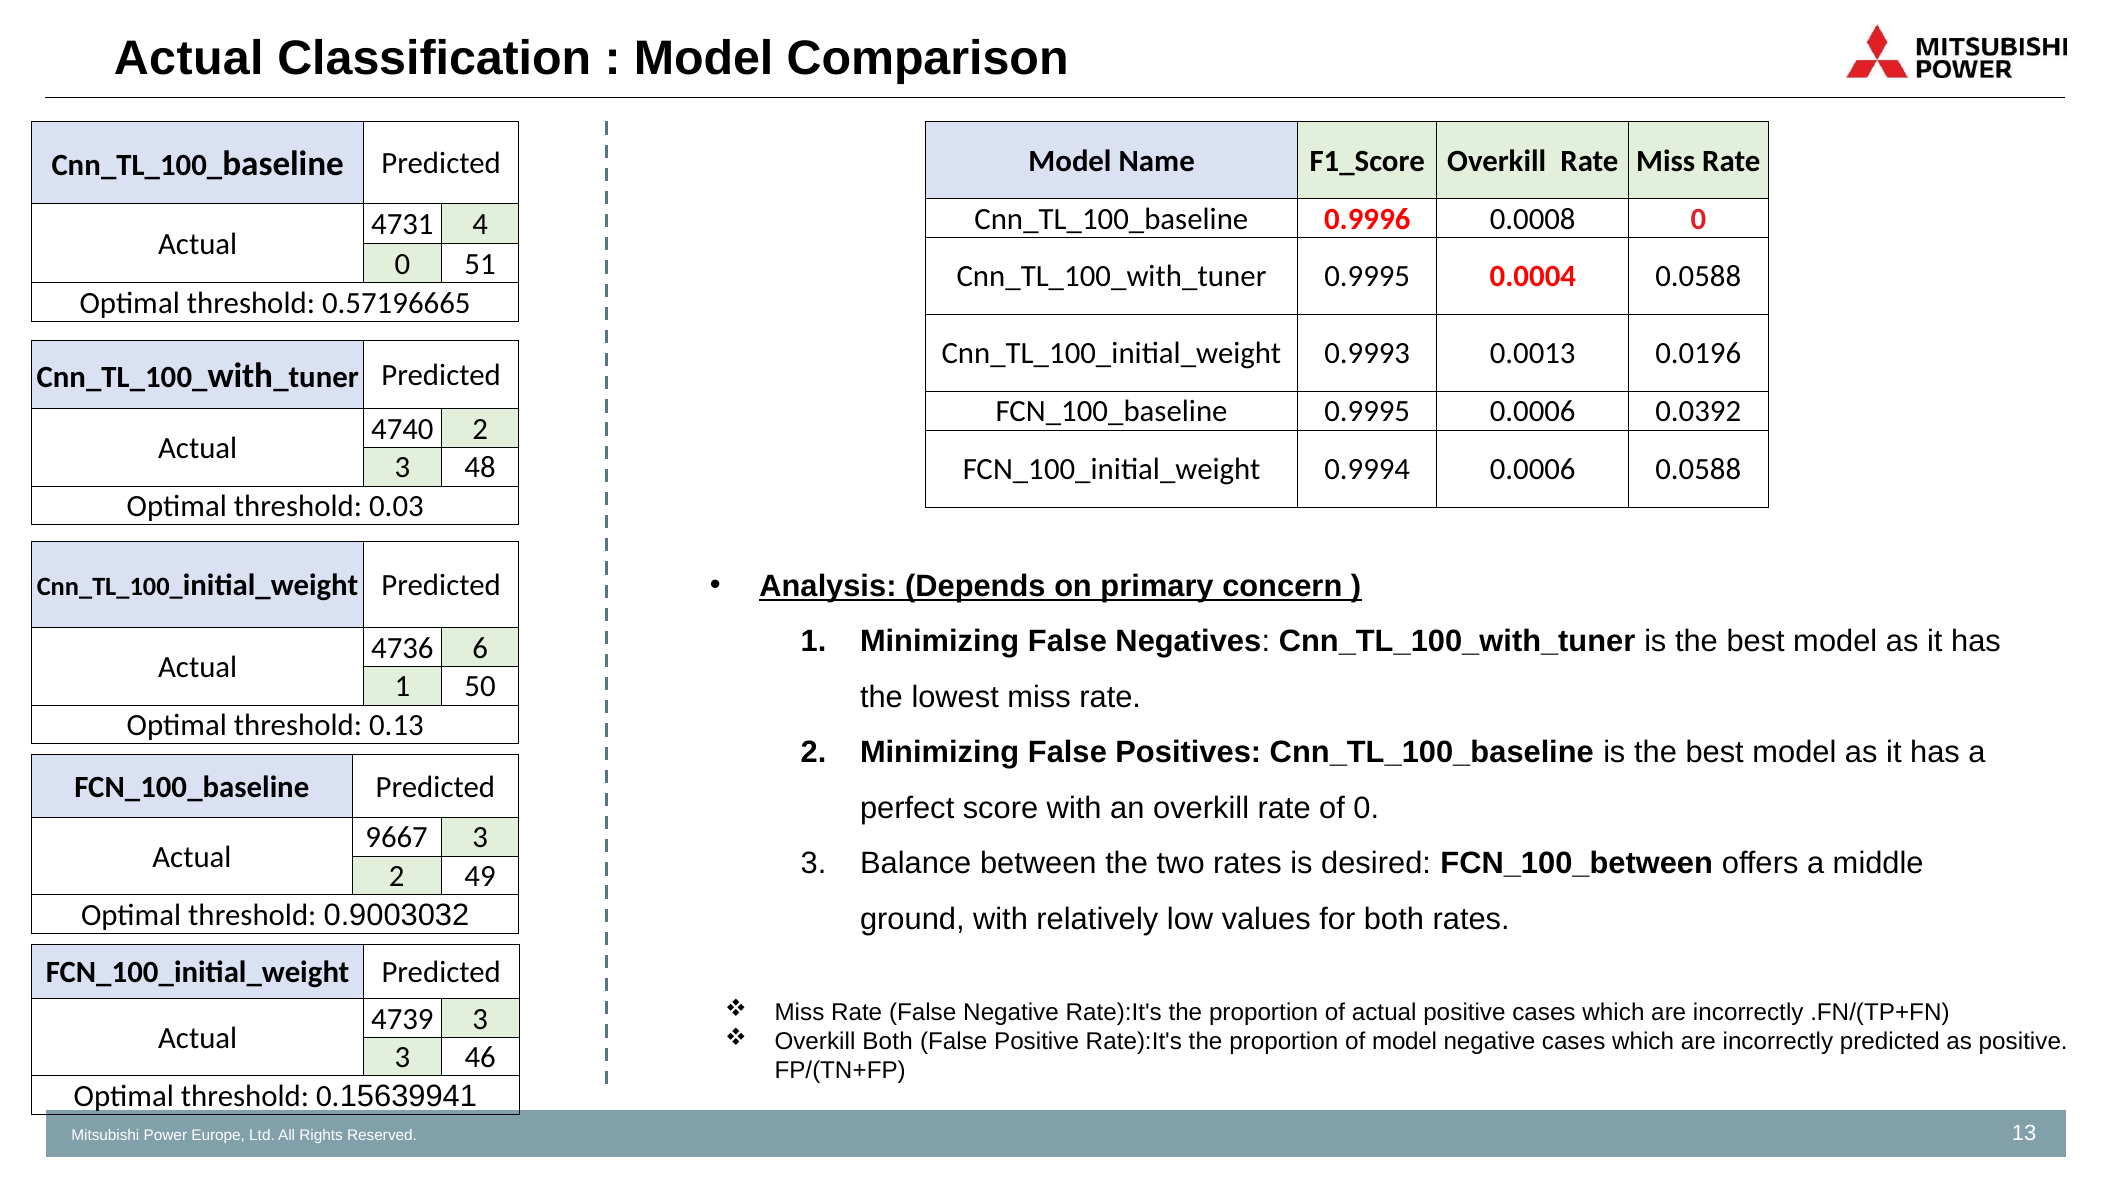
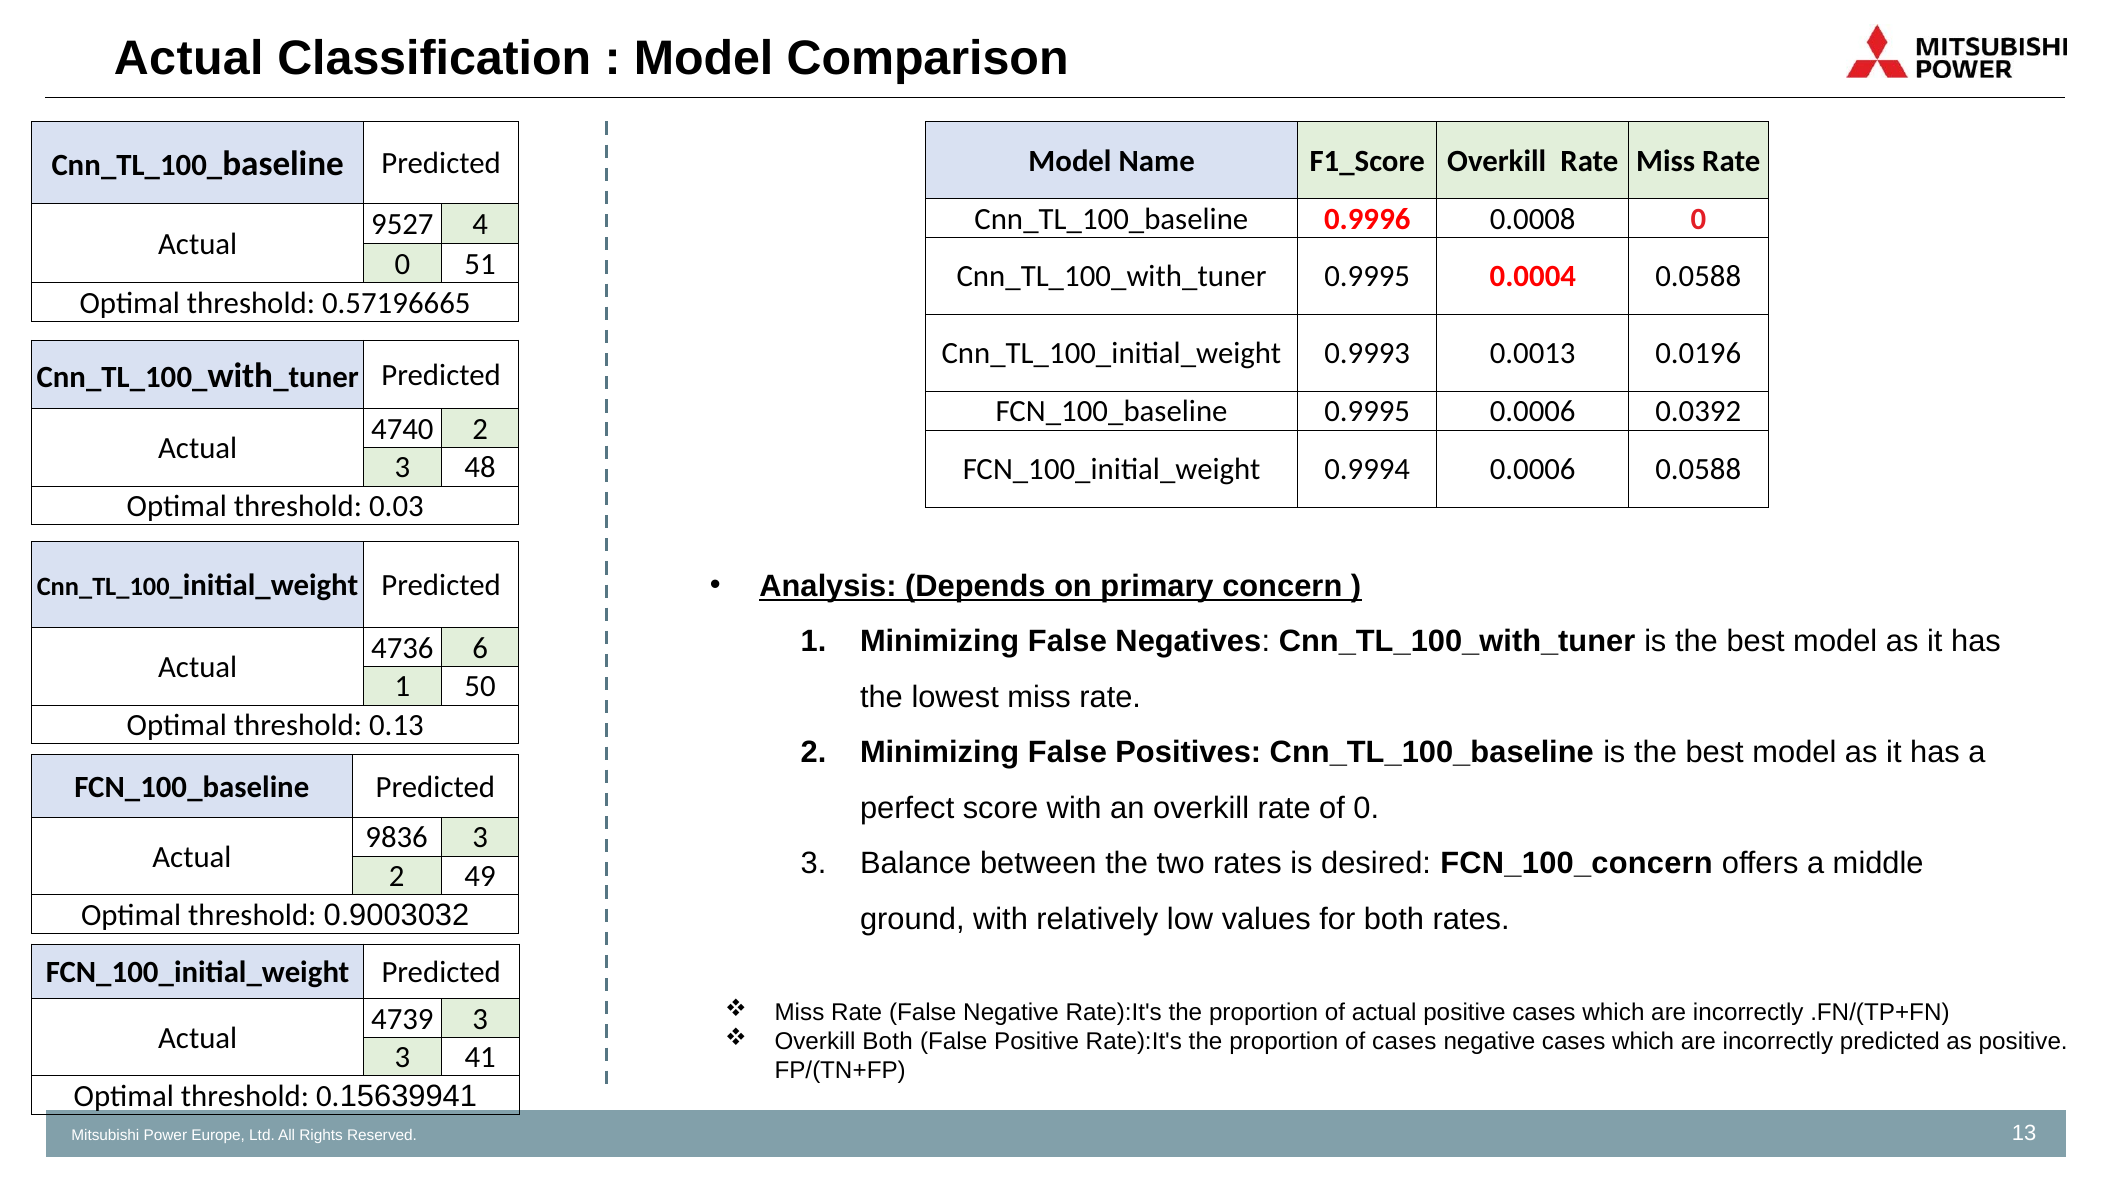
4731: 4731 -> 9527
9667: 9667 -> 9836
FCN_100_between: FCN_100_between -> FCN_100_concern
of model: model -> cases
46: 46 -> 41
